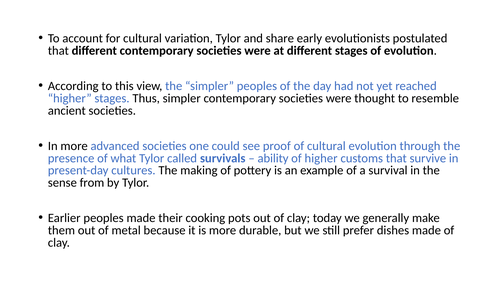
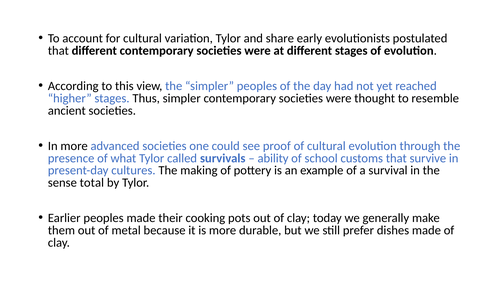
of higher: higher -> school
from: from -> total
